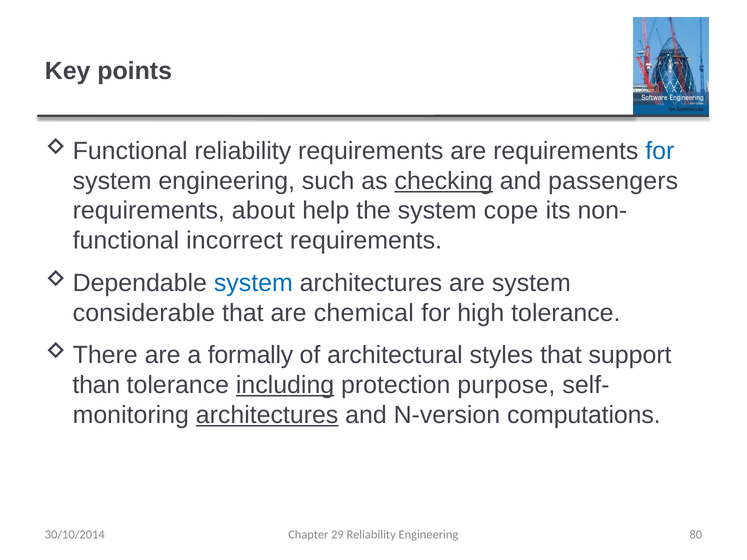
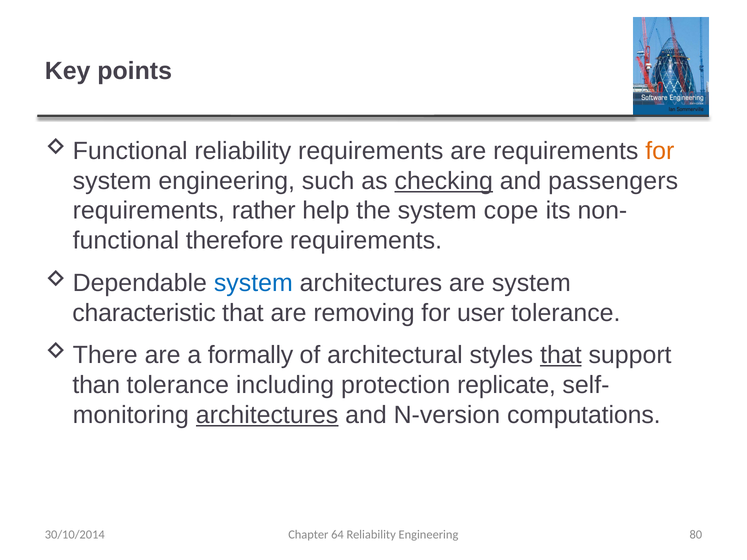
for at (660, 151) colour: blue -> orange
about: about -> rather
incorrect: incorrect -> therefore
considerable: considerable -> characteristic
chemical: chemical -> removing
high: high -> user
that at (561, 355) underline: none -> present
including underline: present -> none
purpose: purpose -> replicate
29: 29 -> 64
